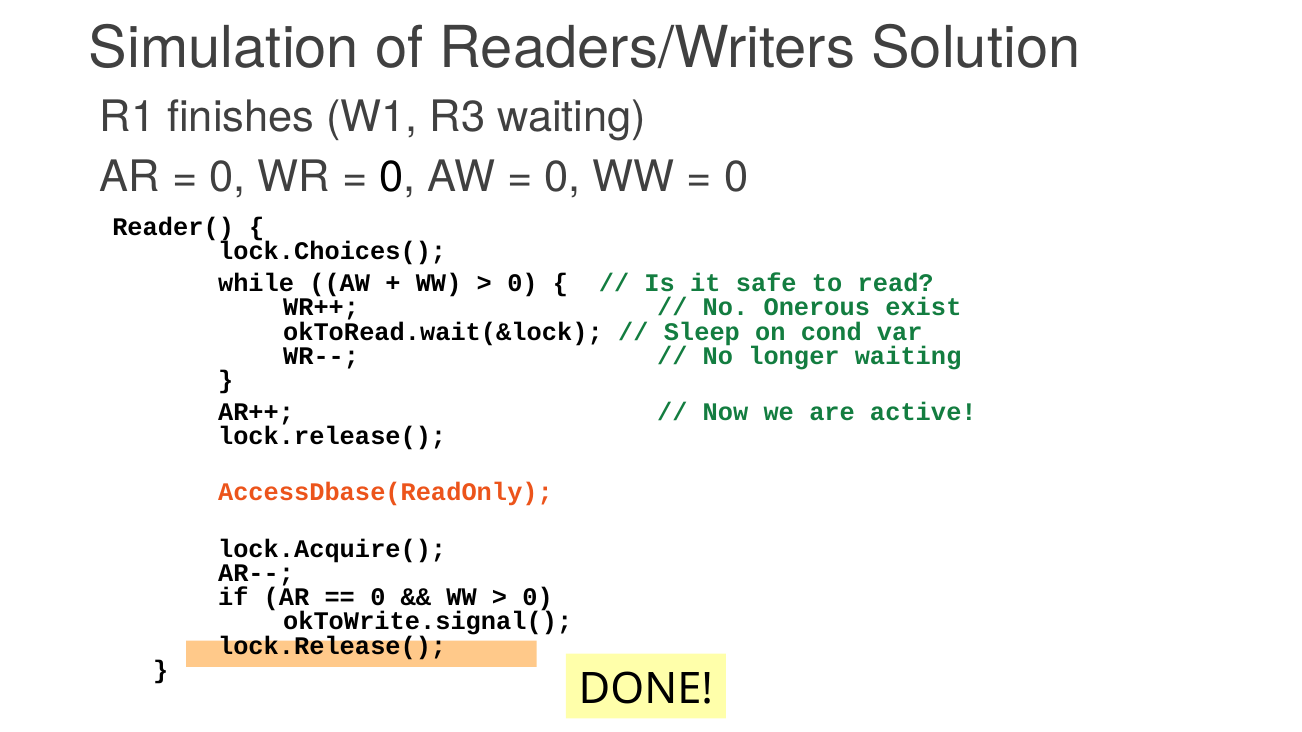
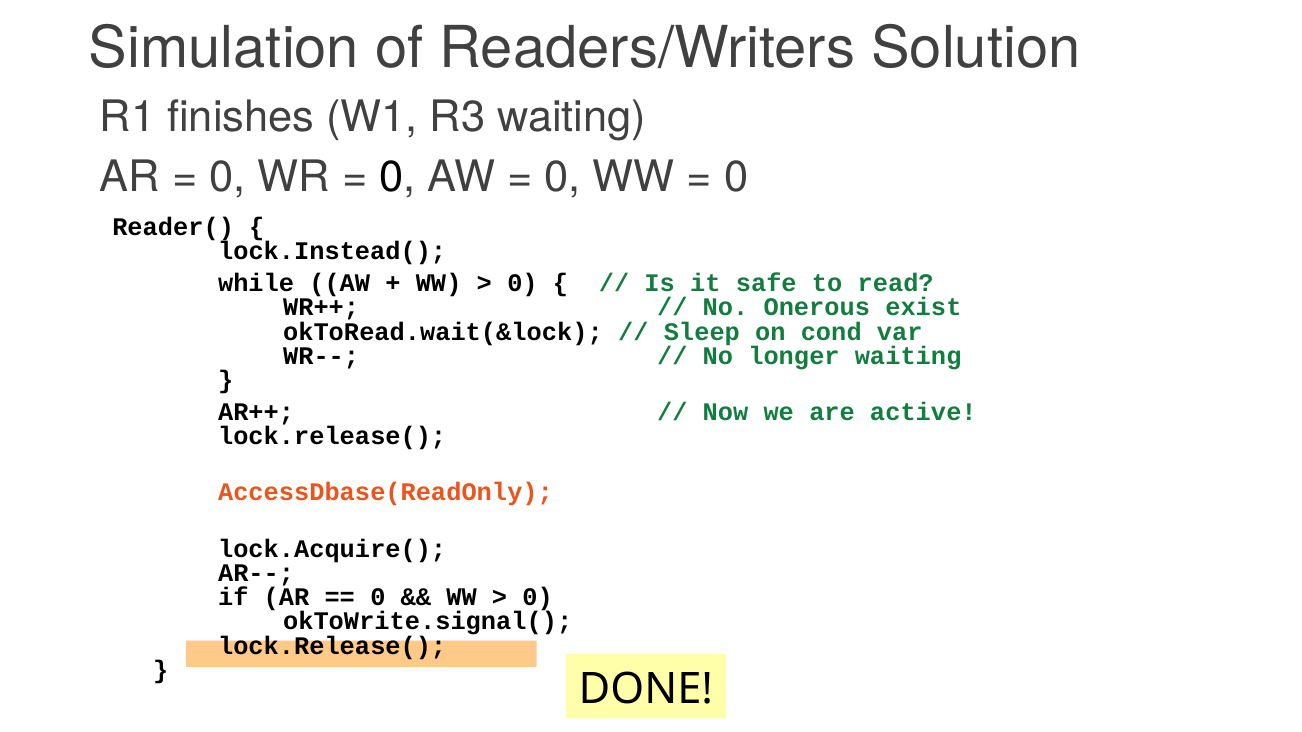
lock.Choices(: lock.Choices( -> lock.Instead(
